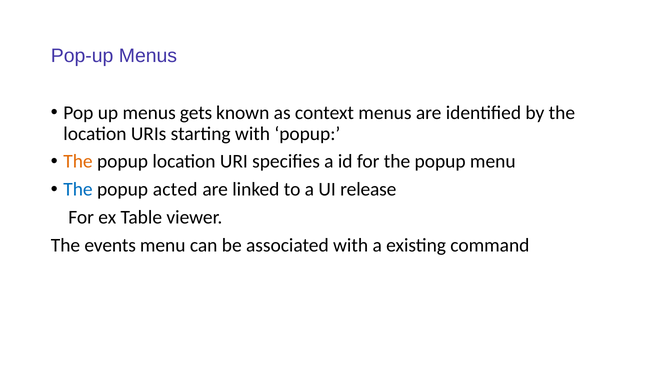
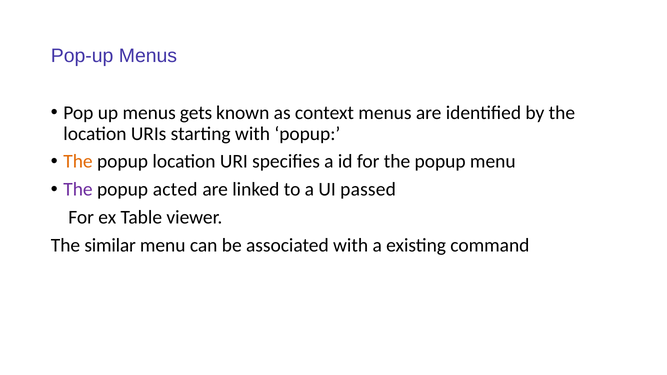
The at (78, 190) colour: blue -> purple
release: release -> passed
events: events -> similar
